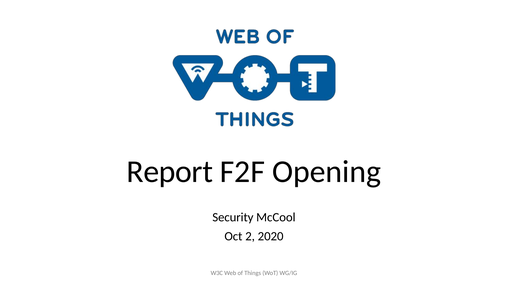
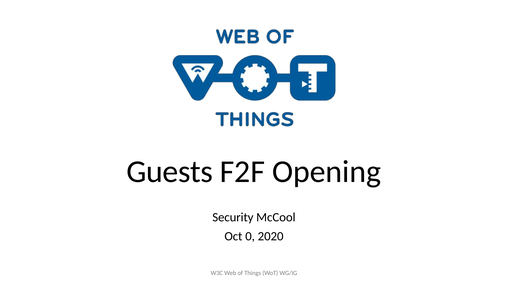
Report: Report -> Guests
2: 2 -> 0
